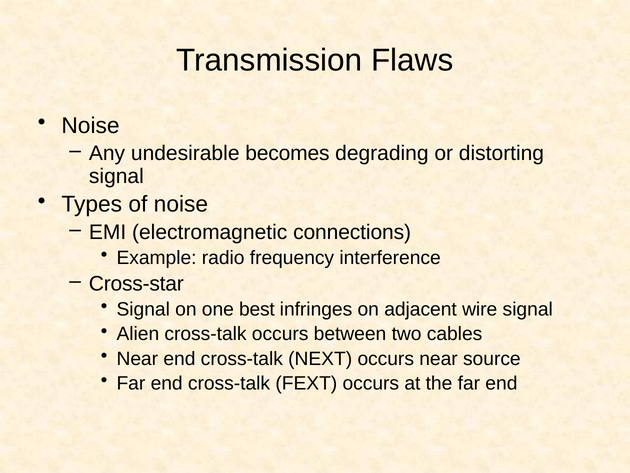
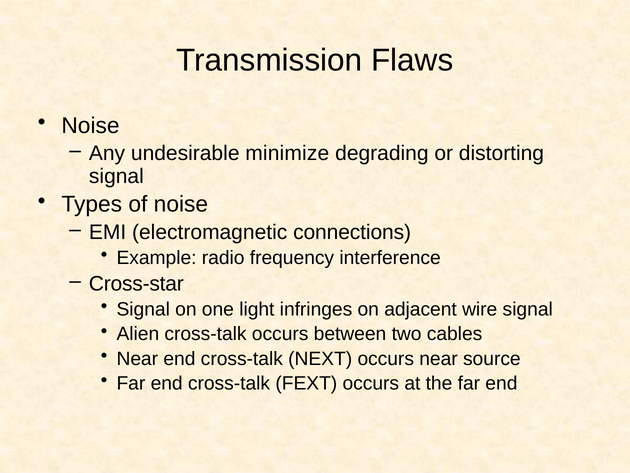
becomes: becomes -> minimize
best: best -> light
